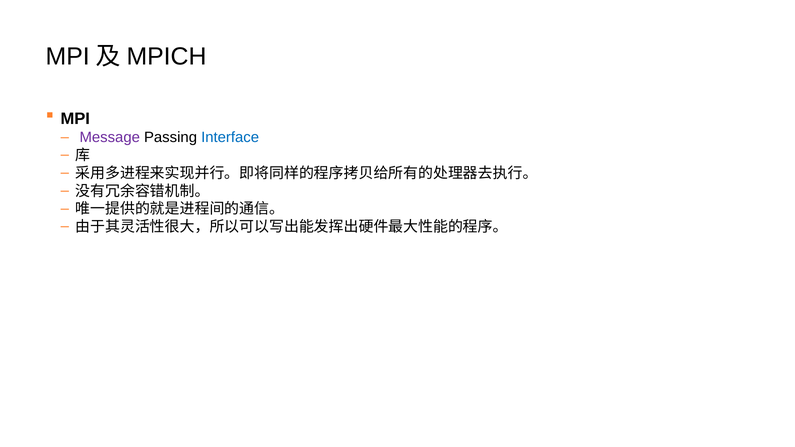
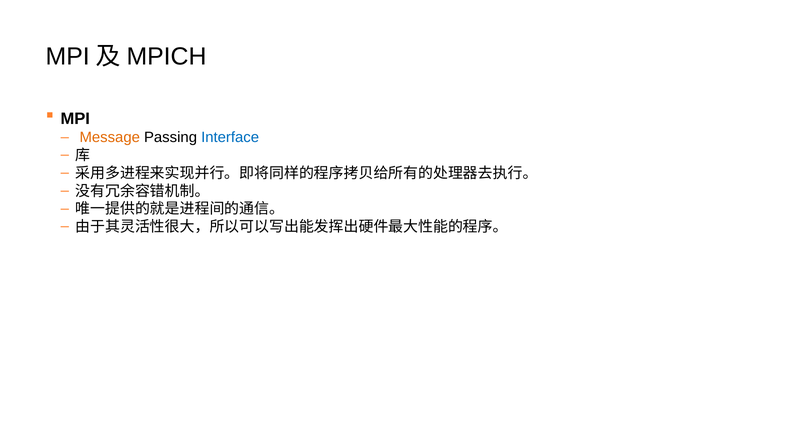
Message colour: purple -> orange
